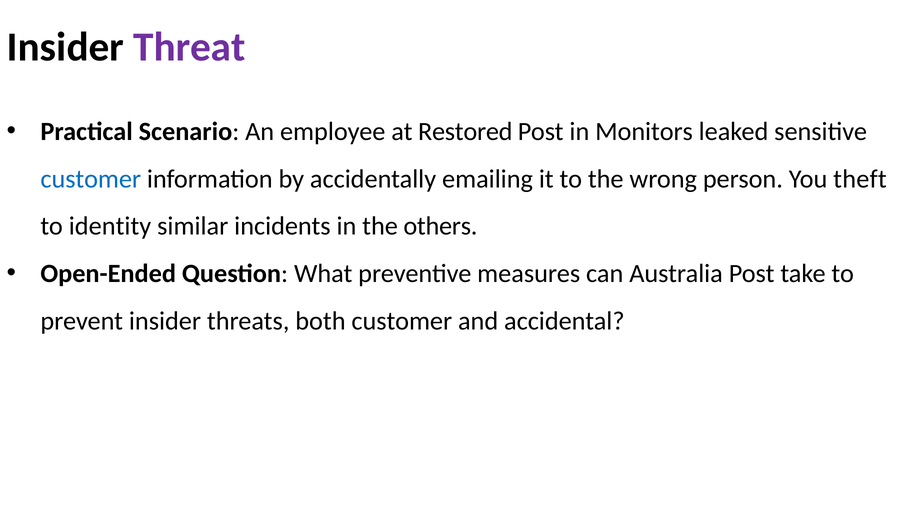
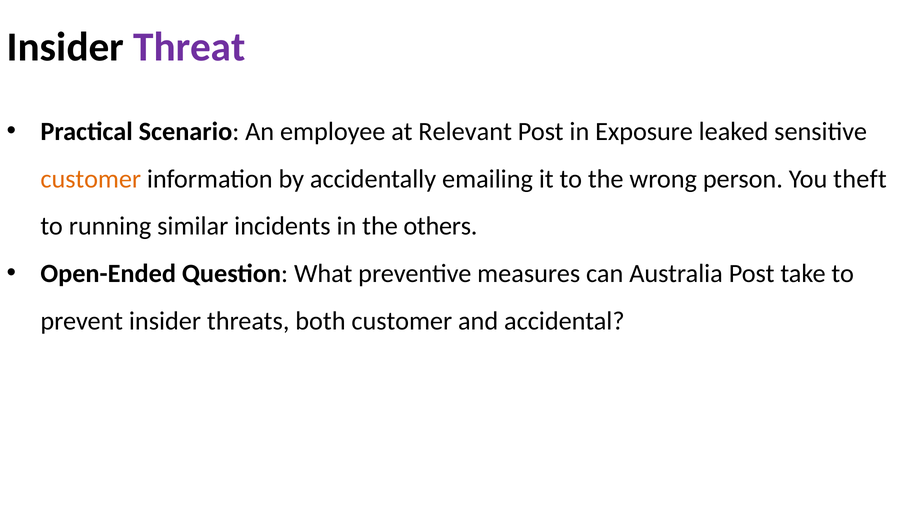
Restored: Restored -> Relevant
Monitors: Monitors -> Exposure
customer at (91, 179) colour: blue -> orange
identity: identity -> running
